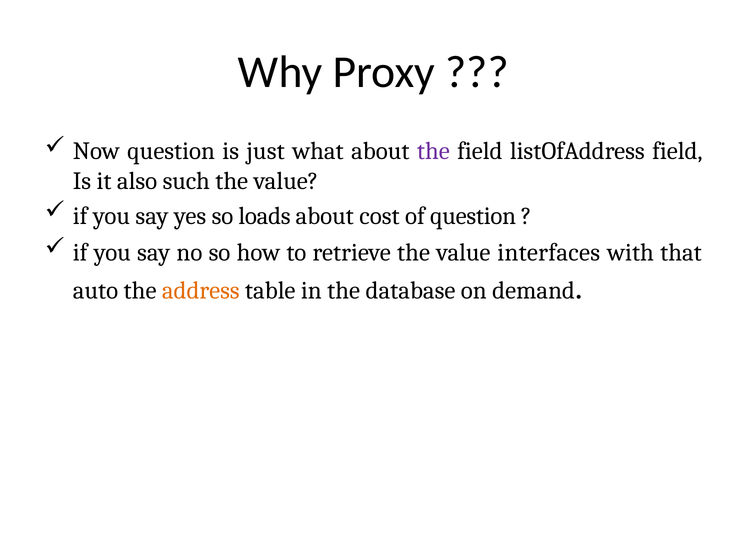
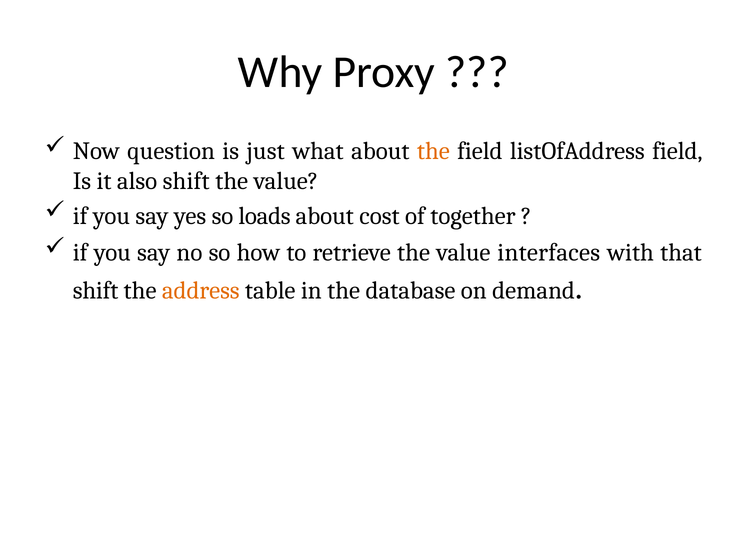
the at (433, 151) colour: purple -> orange
also such: such -> shift
of question: question -> together
auto at (95, 291): auto -> shift
